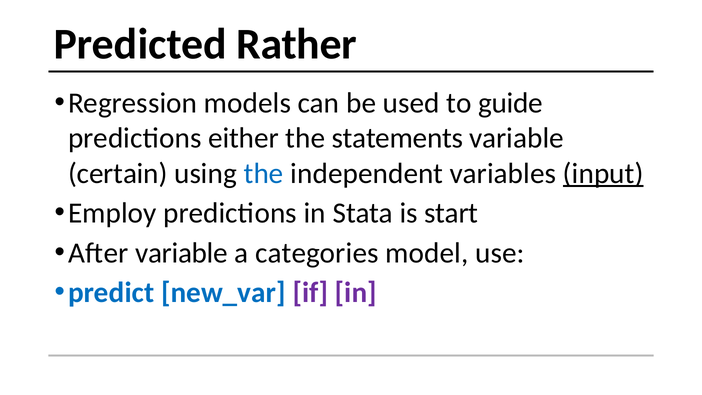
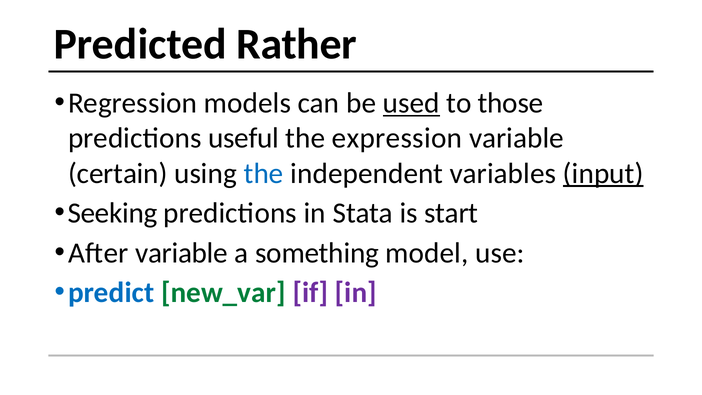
used underline: none -> present
guide: guide -> those
either: either -> useful
statements: statements -> expression
Employ: Employ -> Seeking
categories: categories -> something
new_var colour: blue -> green
